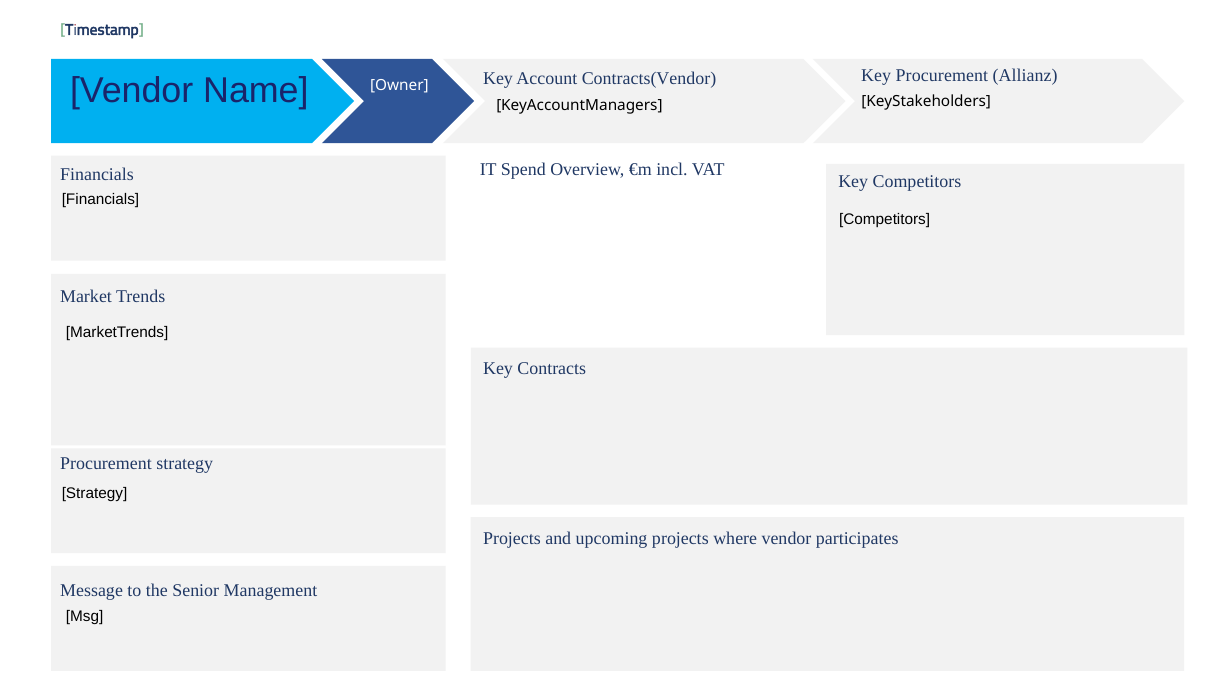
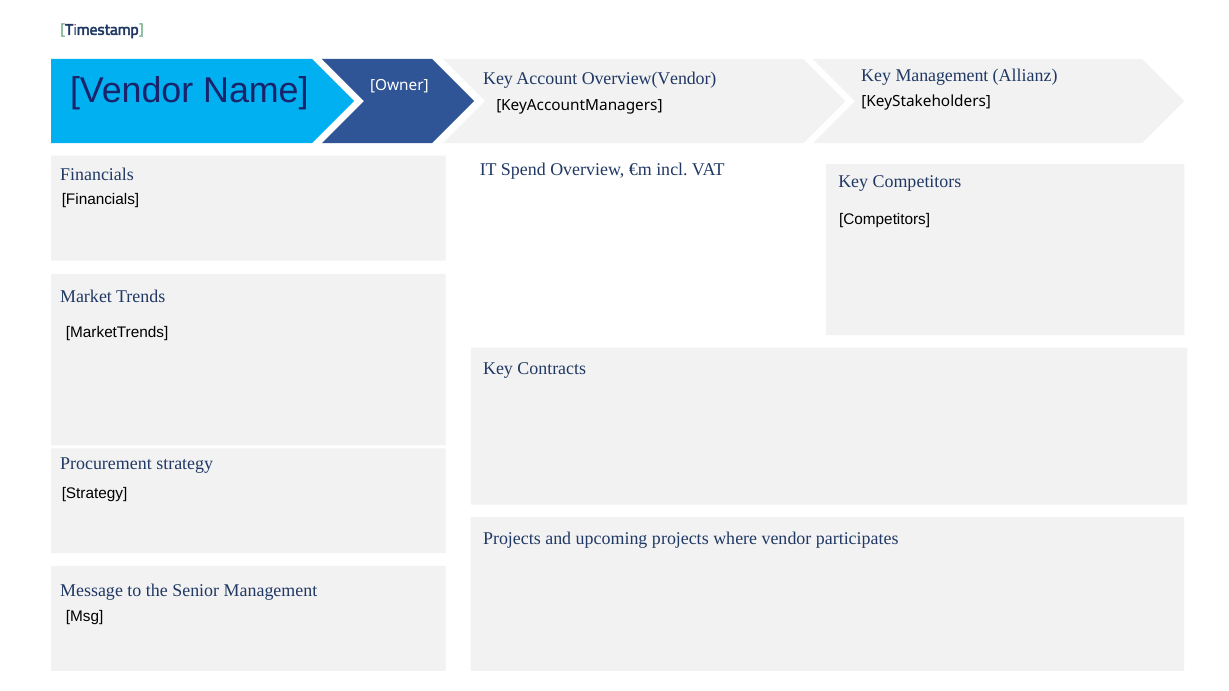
Contracts(Vendor: Contracts(Vendor -> Overview(Vendor
Key Procurement: Procurement -> Management
